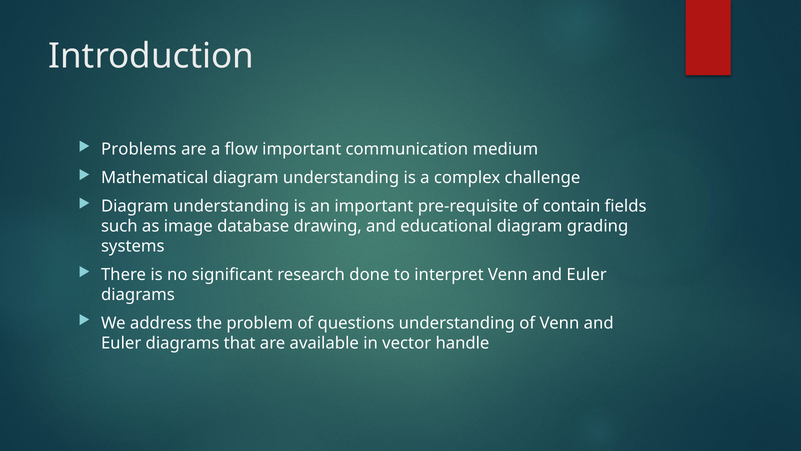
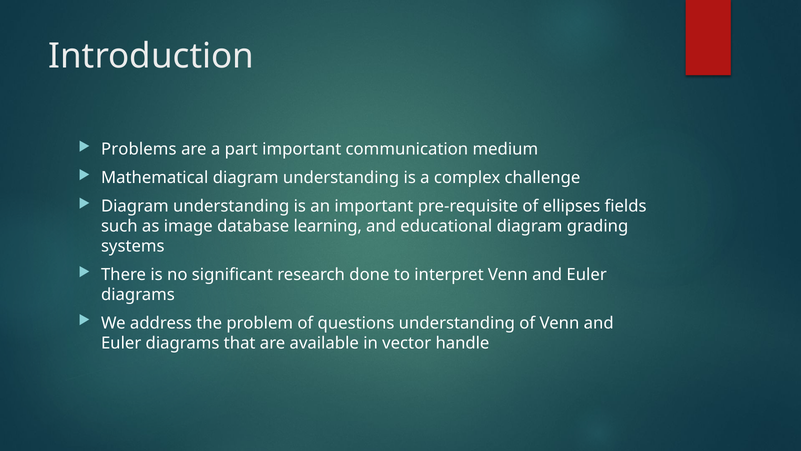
flow: flow -> part
contain: contain -> ellipses
drawing: drawing -> learning
